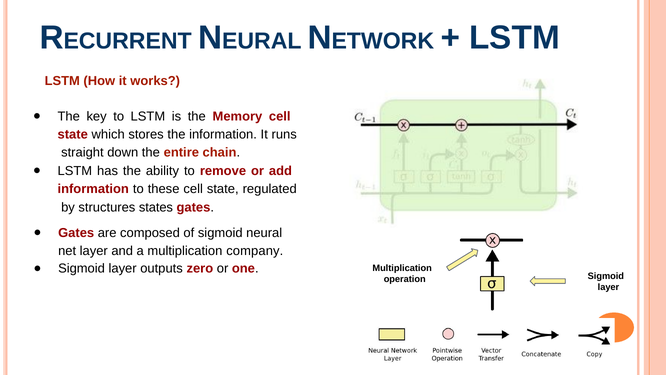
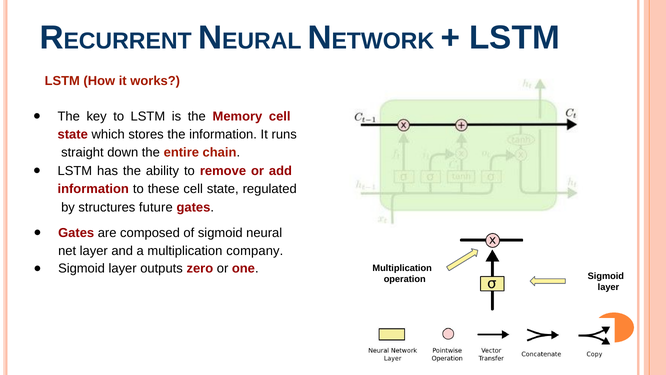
states: states -> future
